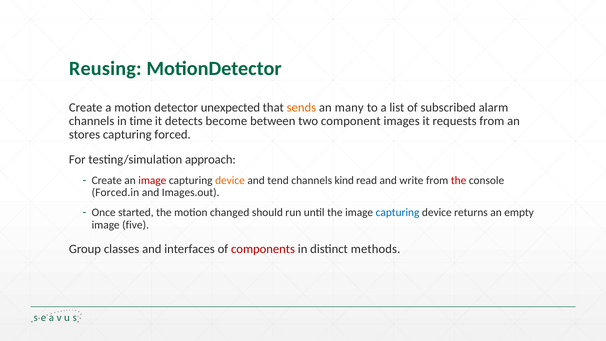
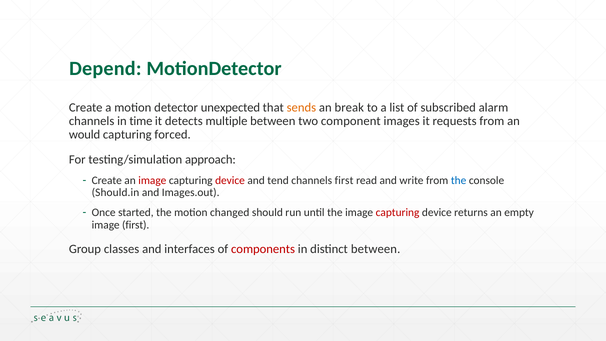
Reusing: Reusing -> Depend
many: many -> break
become: become -> multiple
stores: stores -> would
device at (230, 180) colour: orange -> red
channels kind: kind -> first
the at (459, 180) colour: red -> blue
Forced.in: Forced.in -> Should.in
capturing at (398, 212) colour: blue -> red
image five: five -> first
distinct methods: methods -> between
